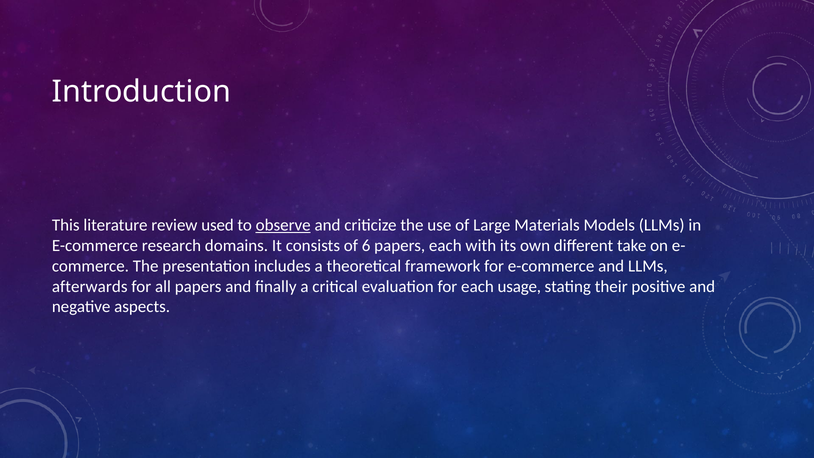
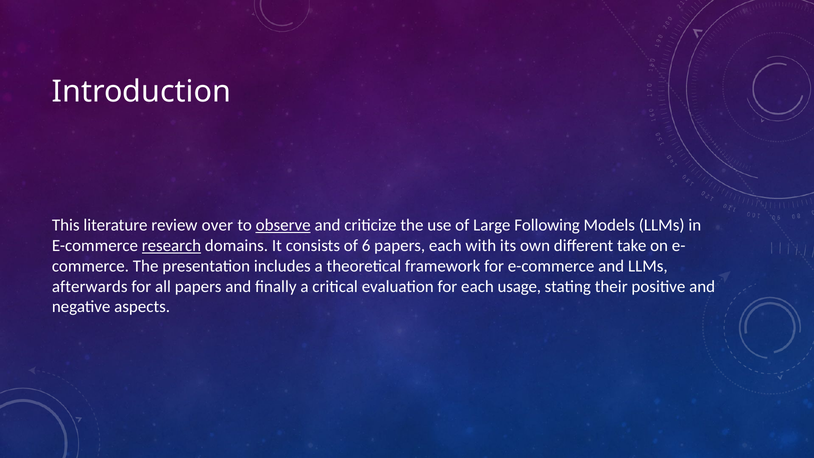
used: used -> over
Materials: Materials -> Following
research underline: none -> present
